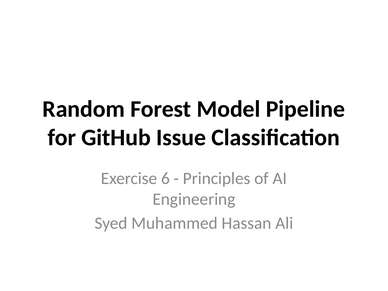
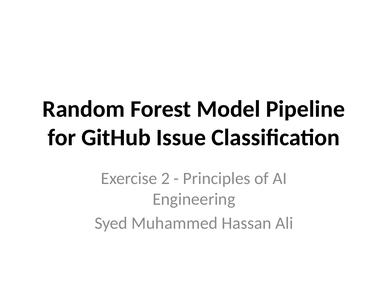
6: 6 -> 2
